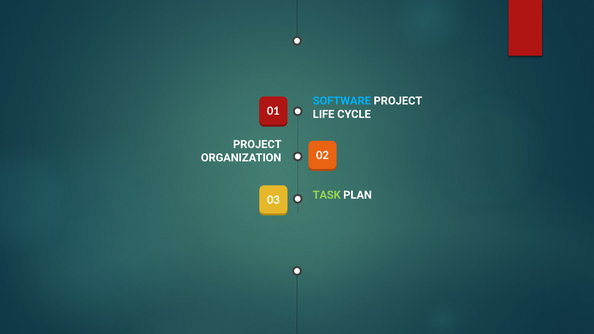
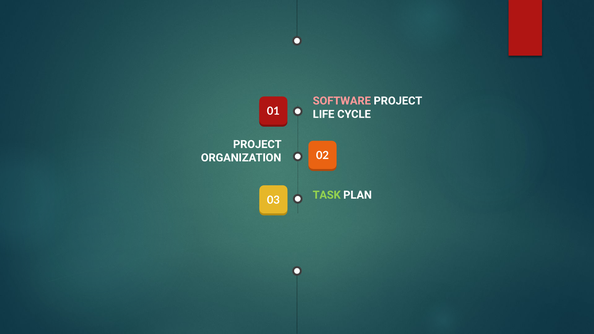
SOFTWARE colour: light blue -> pink
